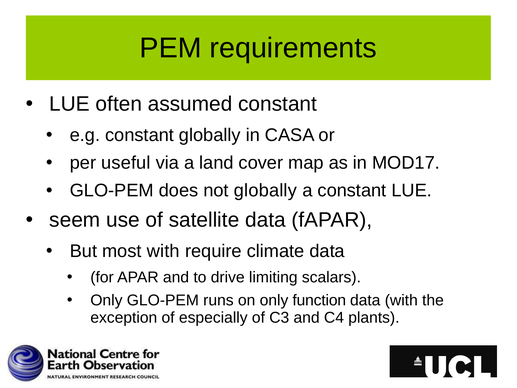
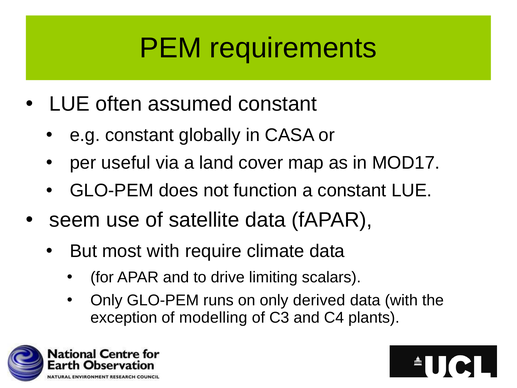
not globally: globally -> function
function: function -> derived
especially: especially -> modelling
